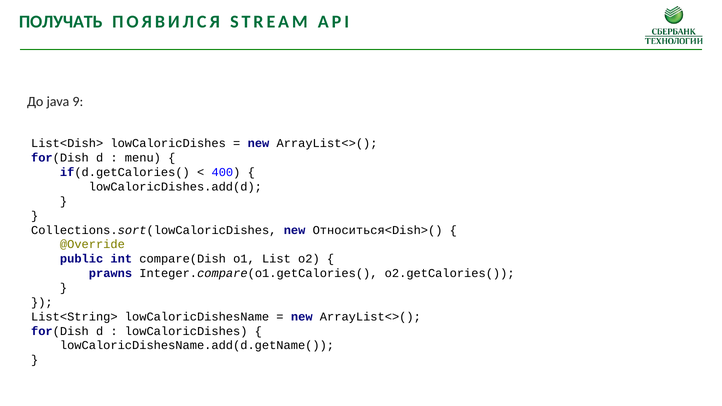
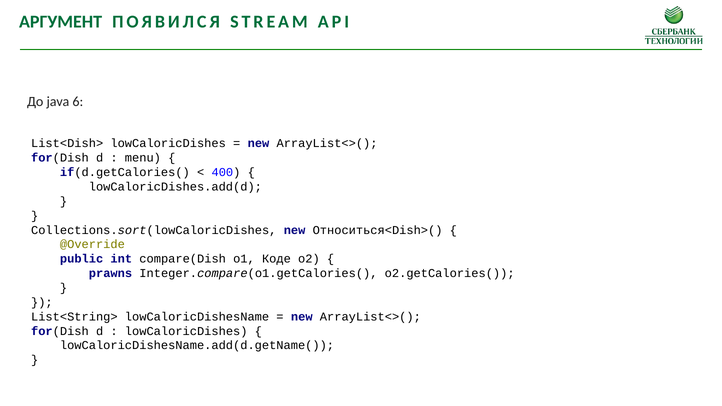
ПОЛУЧАТЬ: ПОЛУЧАТЬ -> АРГУМЕНТ
9: 9 -> 6
List: List -> Коде
